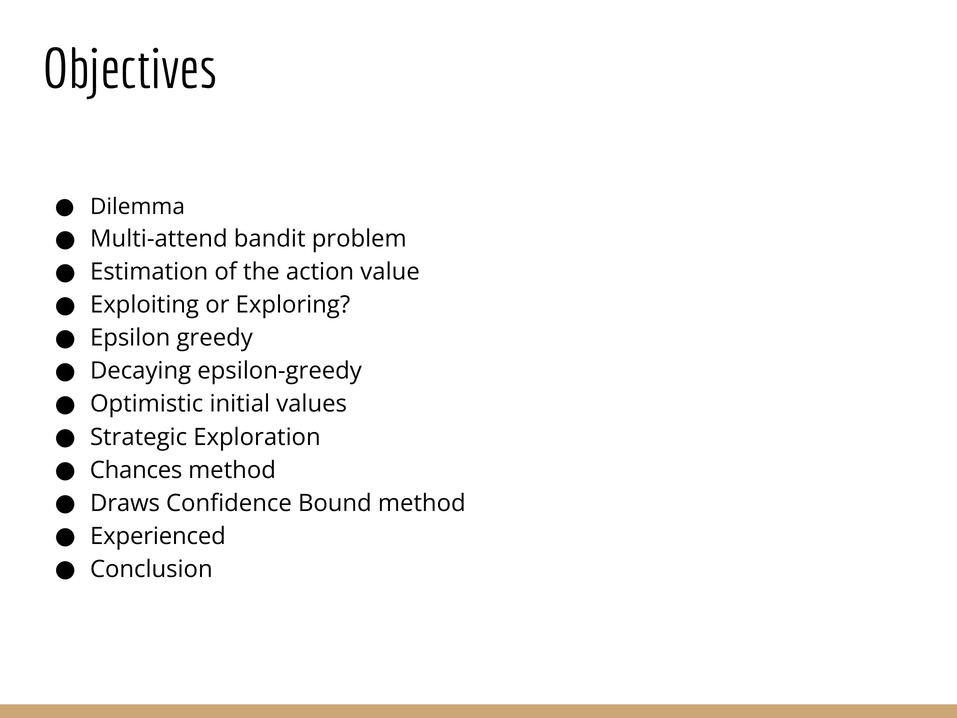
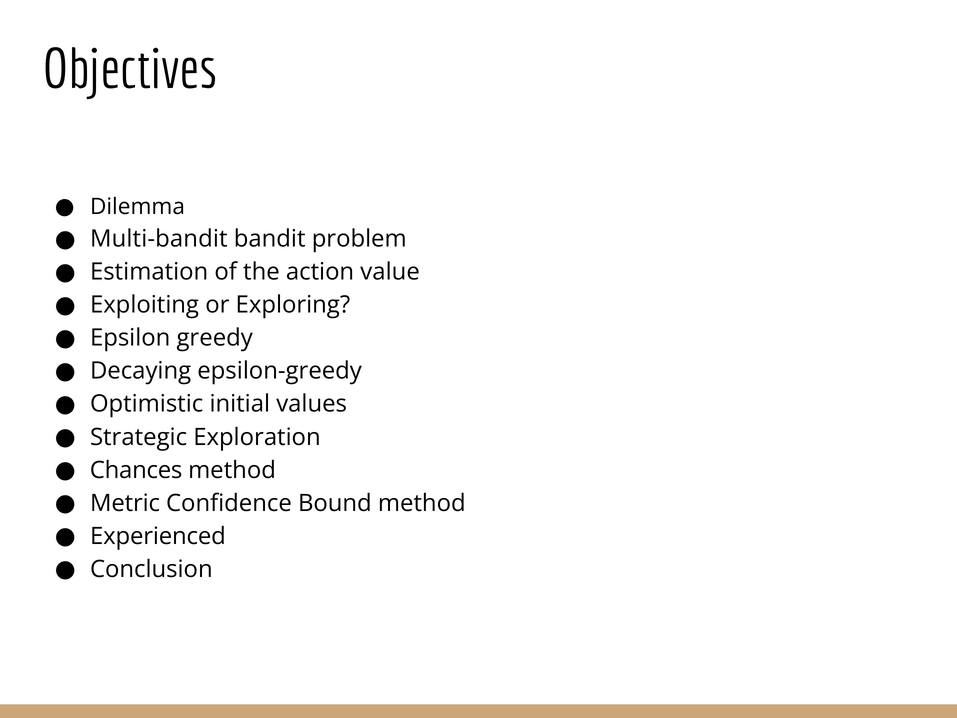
Multi-attend: Multi-attend -> Multi-bandit
Draws: Draws -> Metric
